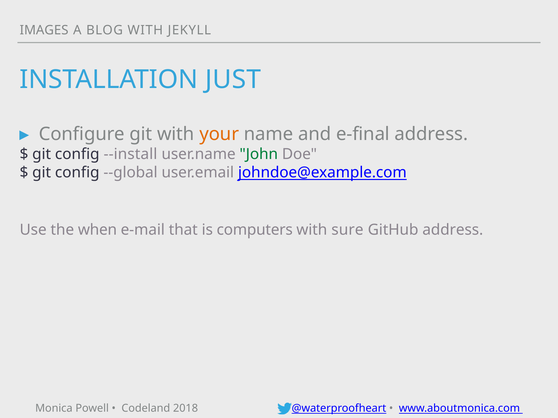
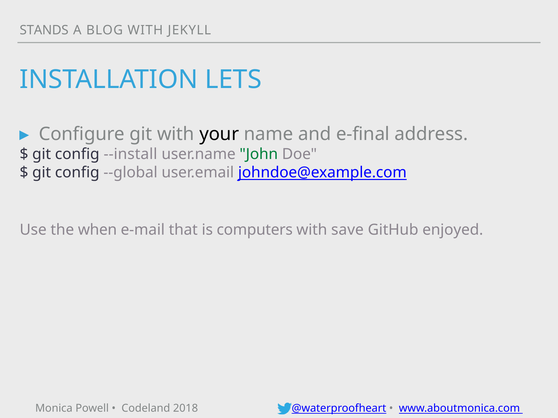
IMAGES: IMAGES -> STANDS
JUST: JUST -> LETS
your colour: orange -> black
sure: sure -> save
GitHub address: address -> enjoyed
